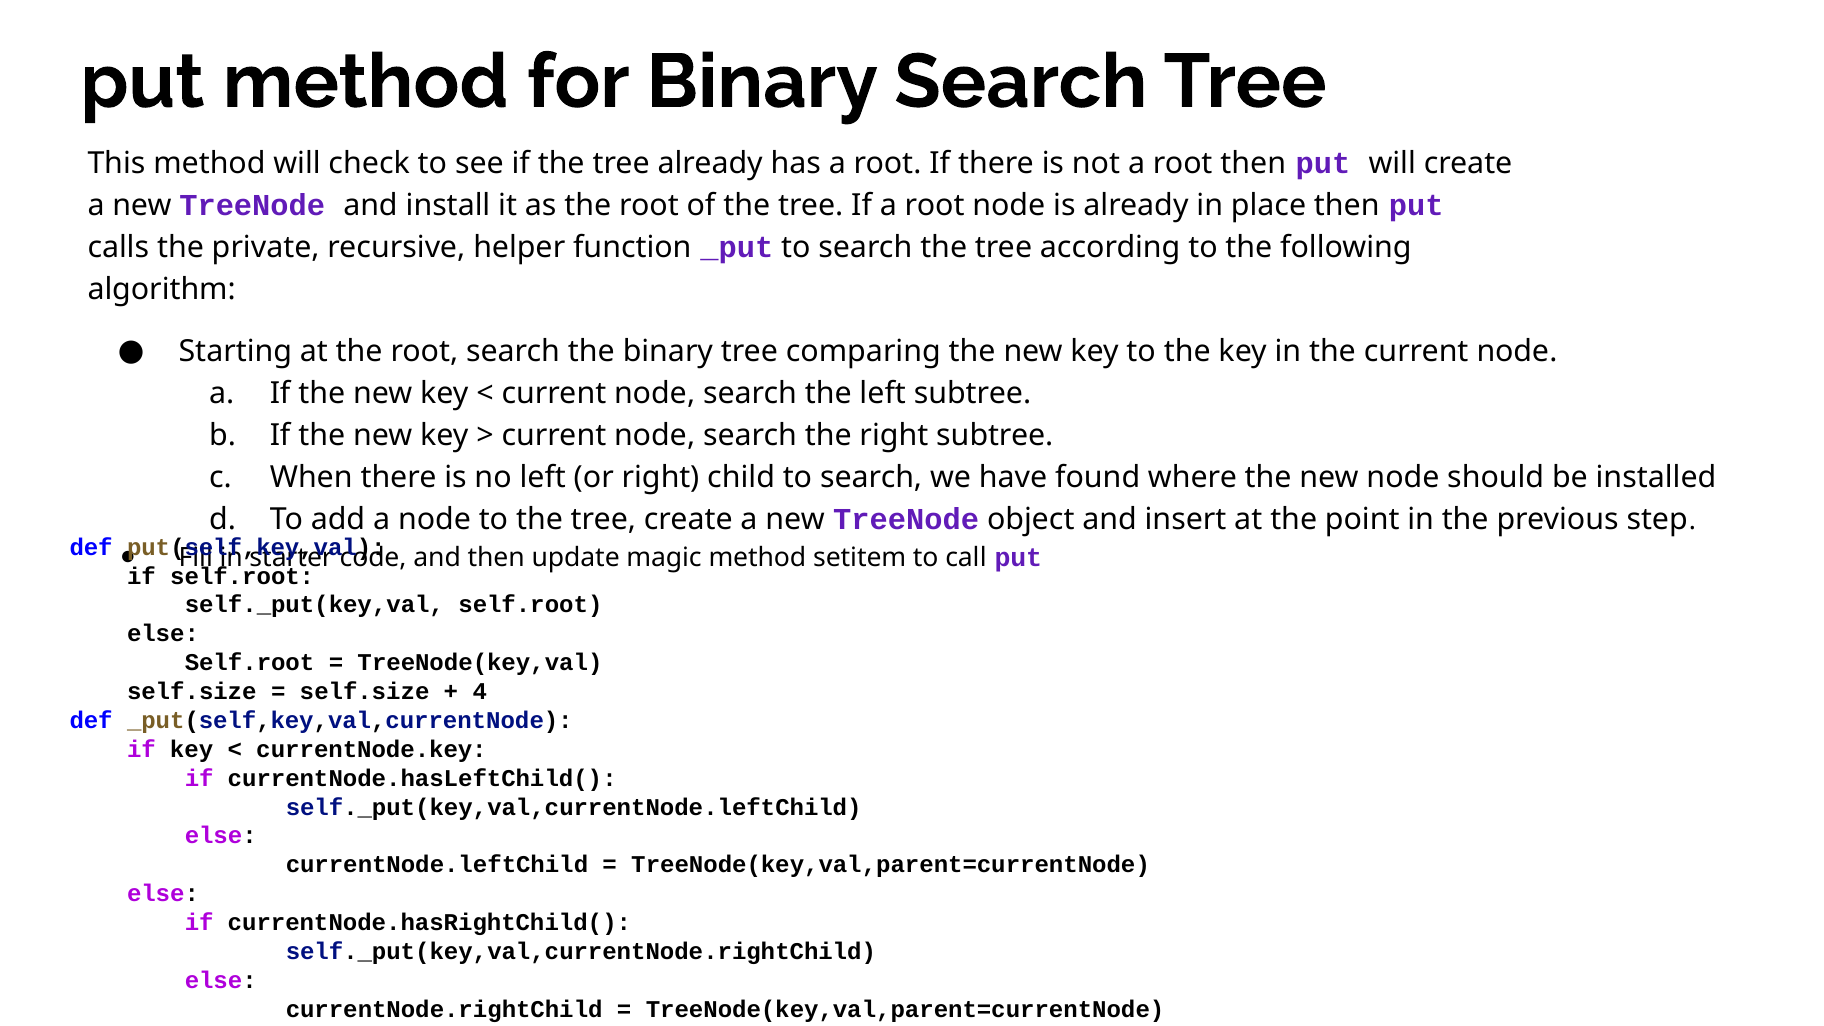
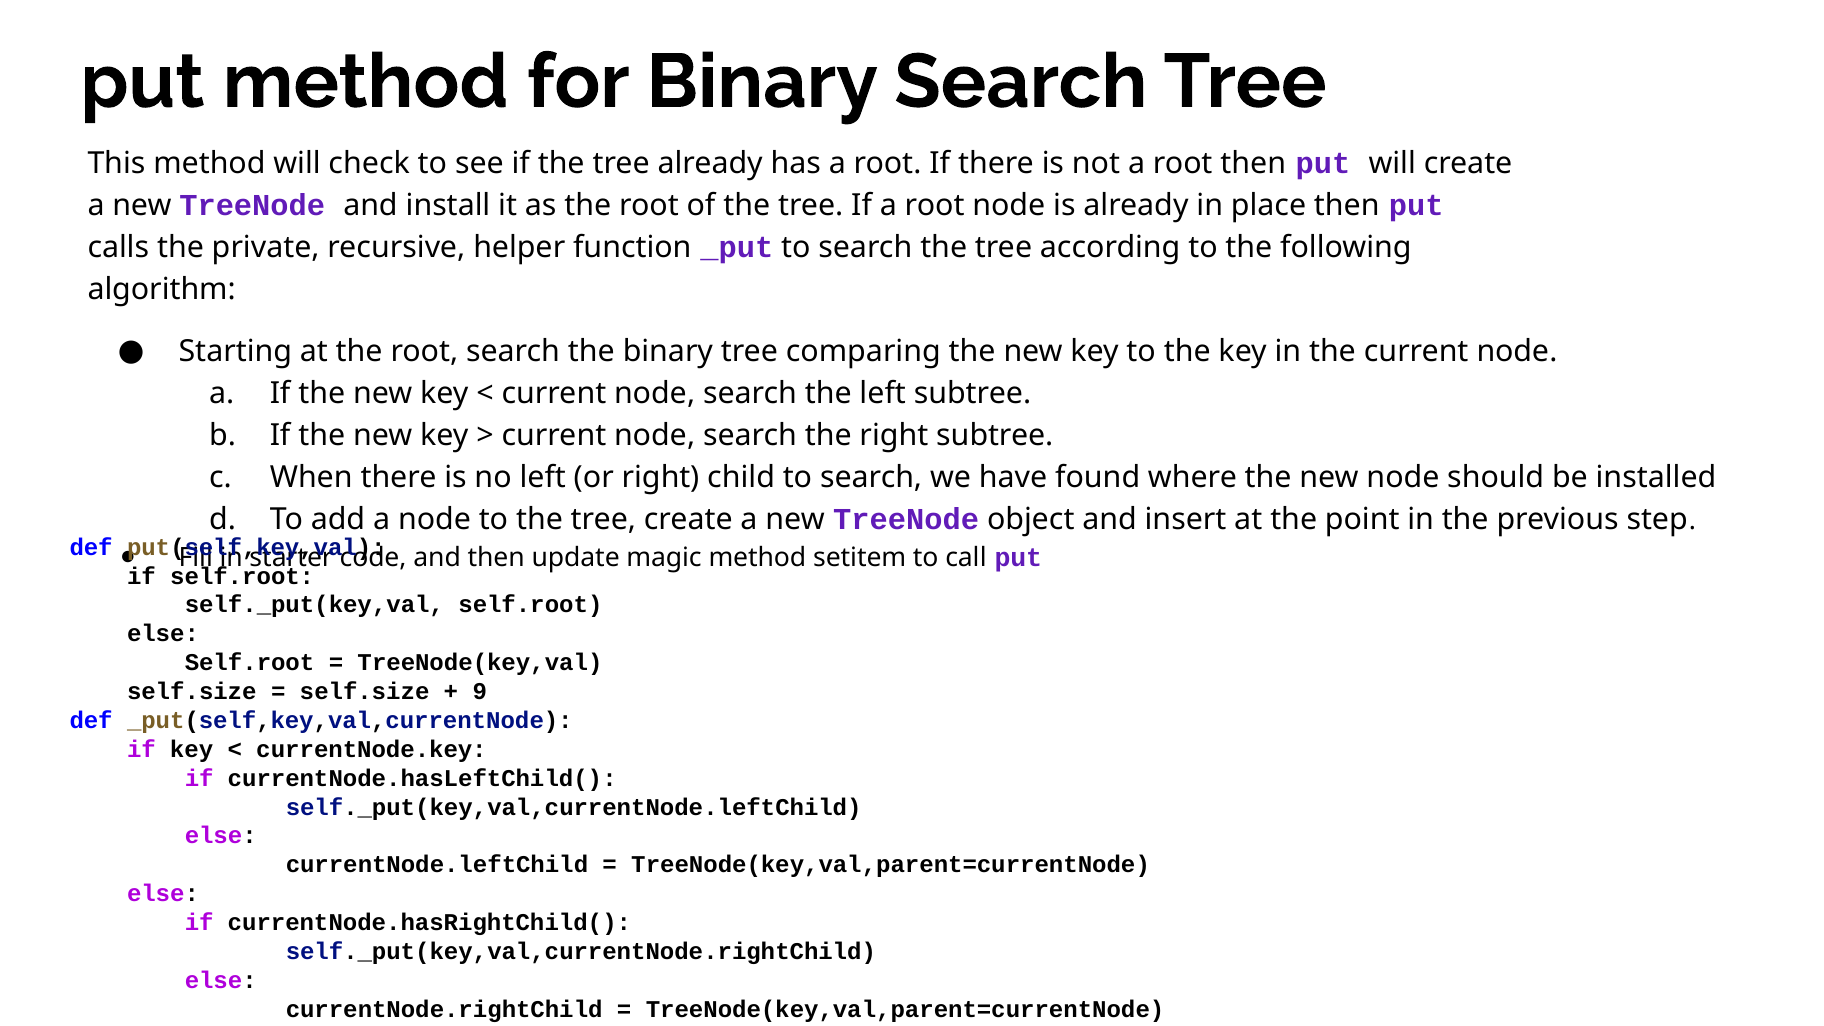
4: 4 -> 9
